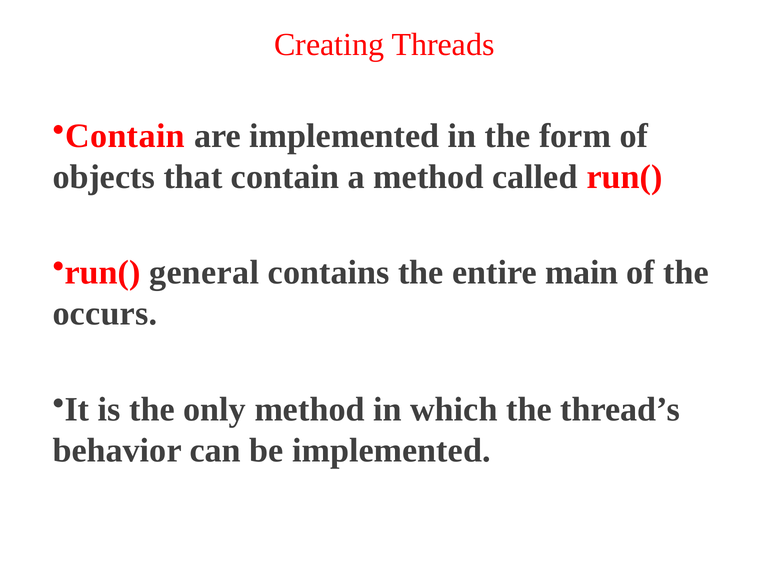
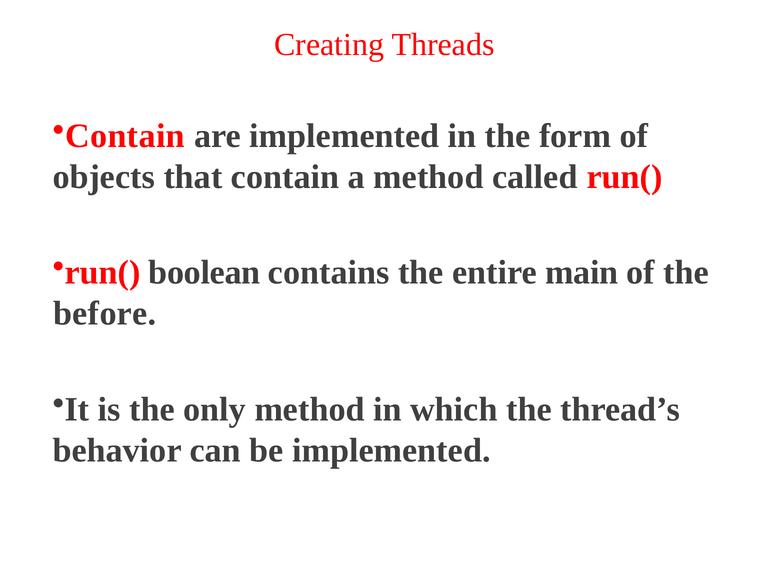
general: general -> boolean
occurs: occurs -> before
